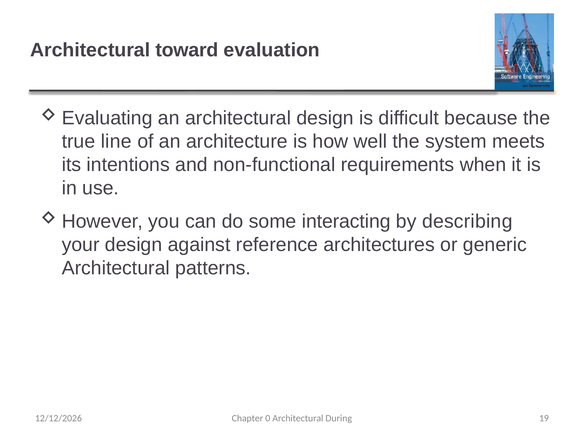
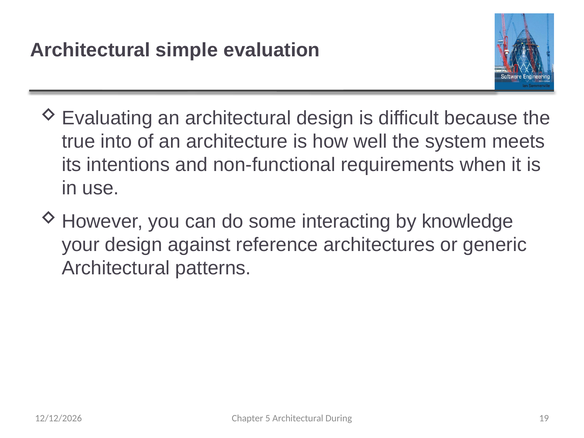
toward: toward -> simple
line: line -> into
describing: describing -> knowledge
0: 0 -> 5
